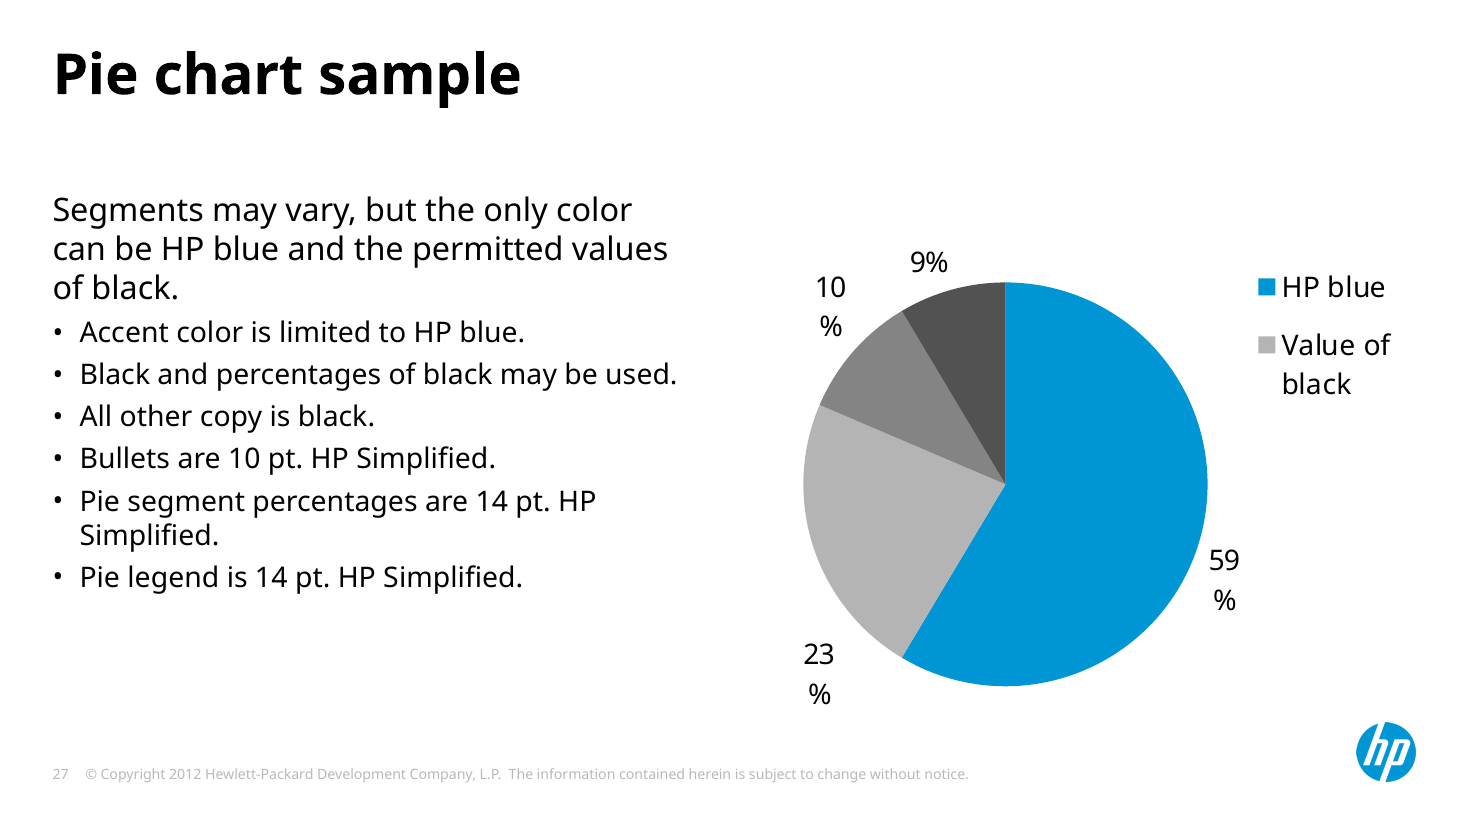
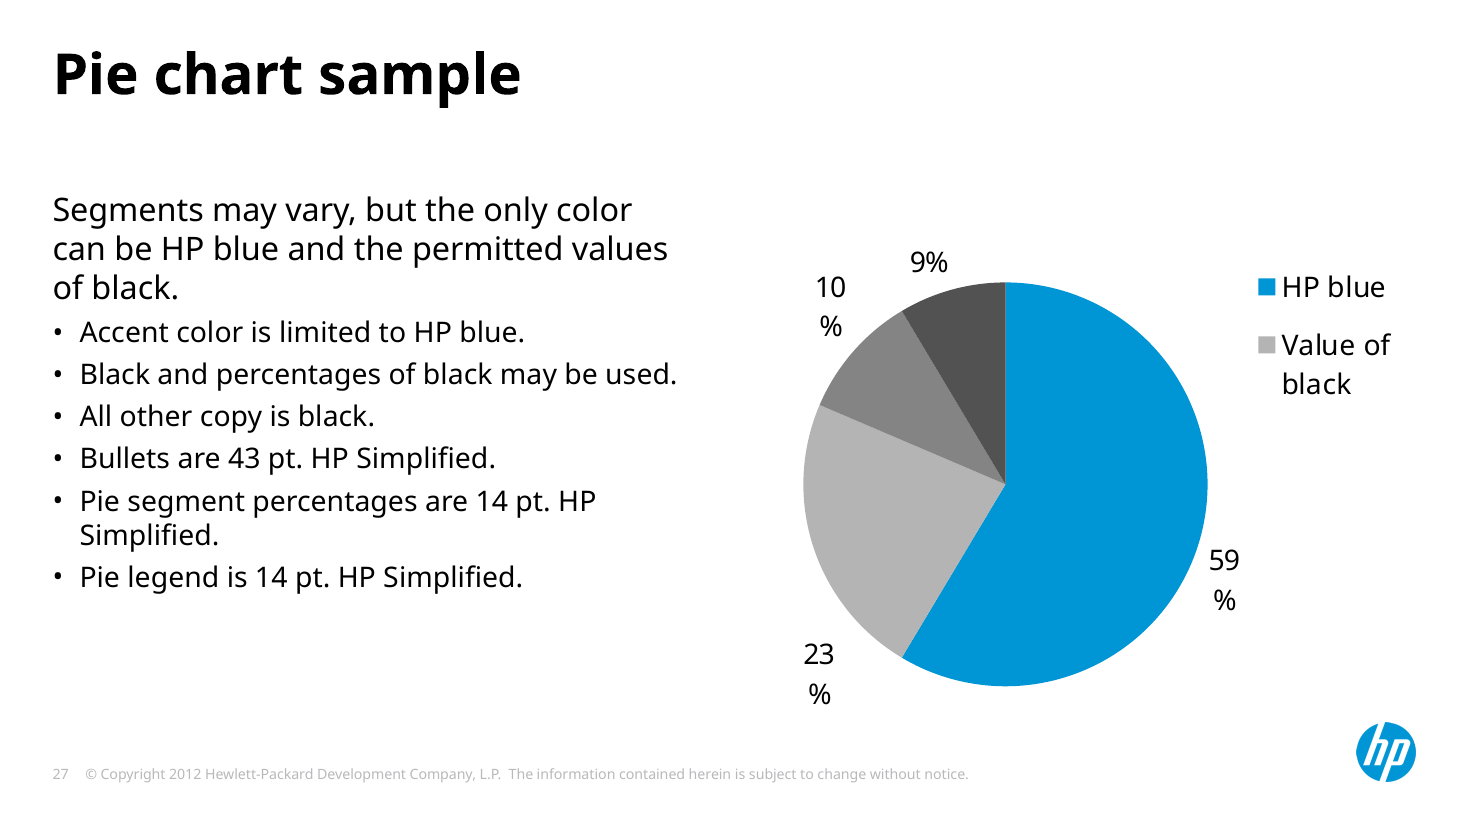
are 10: 10 -> 43
